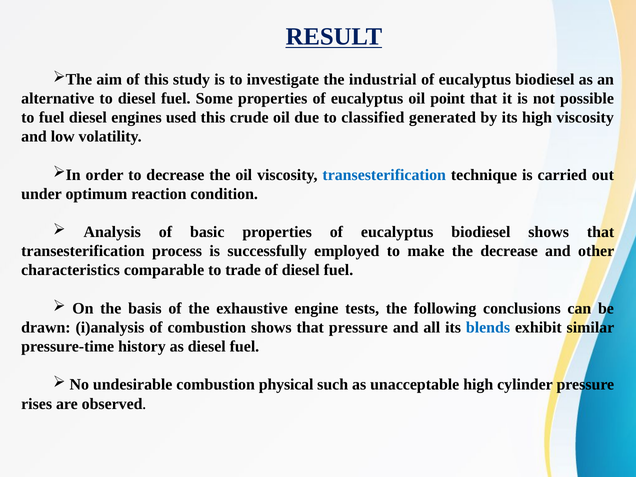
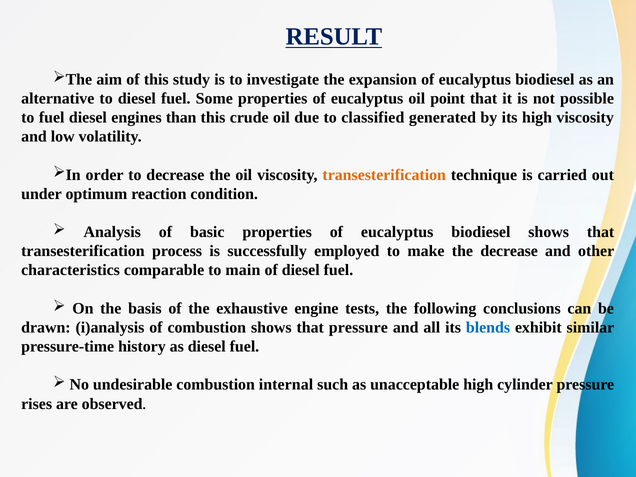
industrial: industrial -> expansion
used: used -> than
transesterification at (384, 175) colour: blue -> orange
trade: trade -> main
physical: physical -> internal
